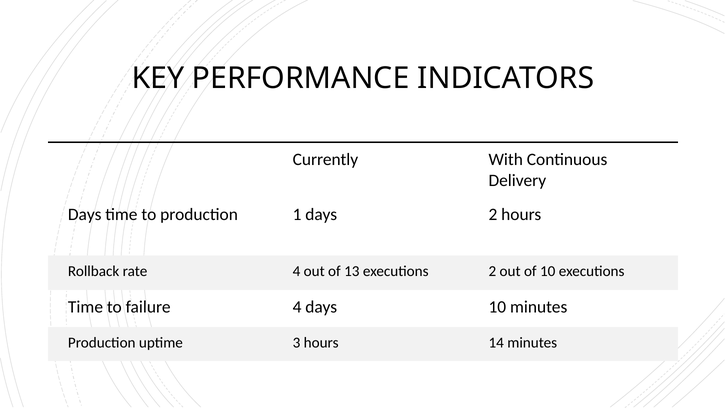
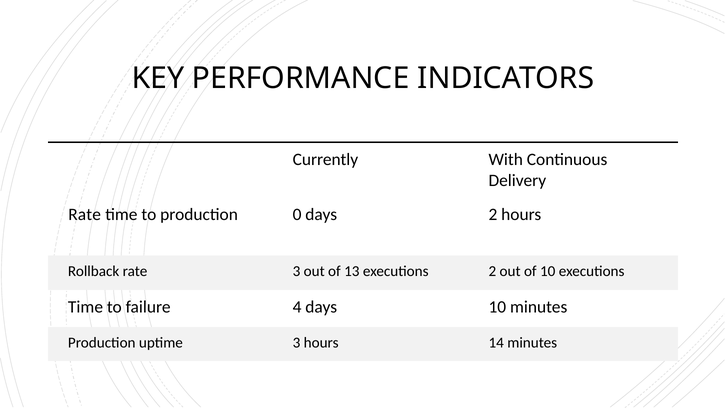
Days at (85, 215): Days -> Rate
1: 1 -> 0
rate 4: 4 -> 3
